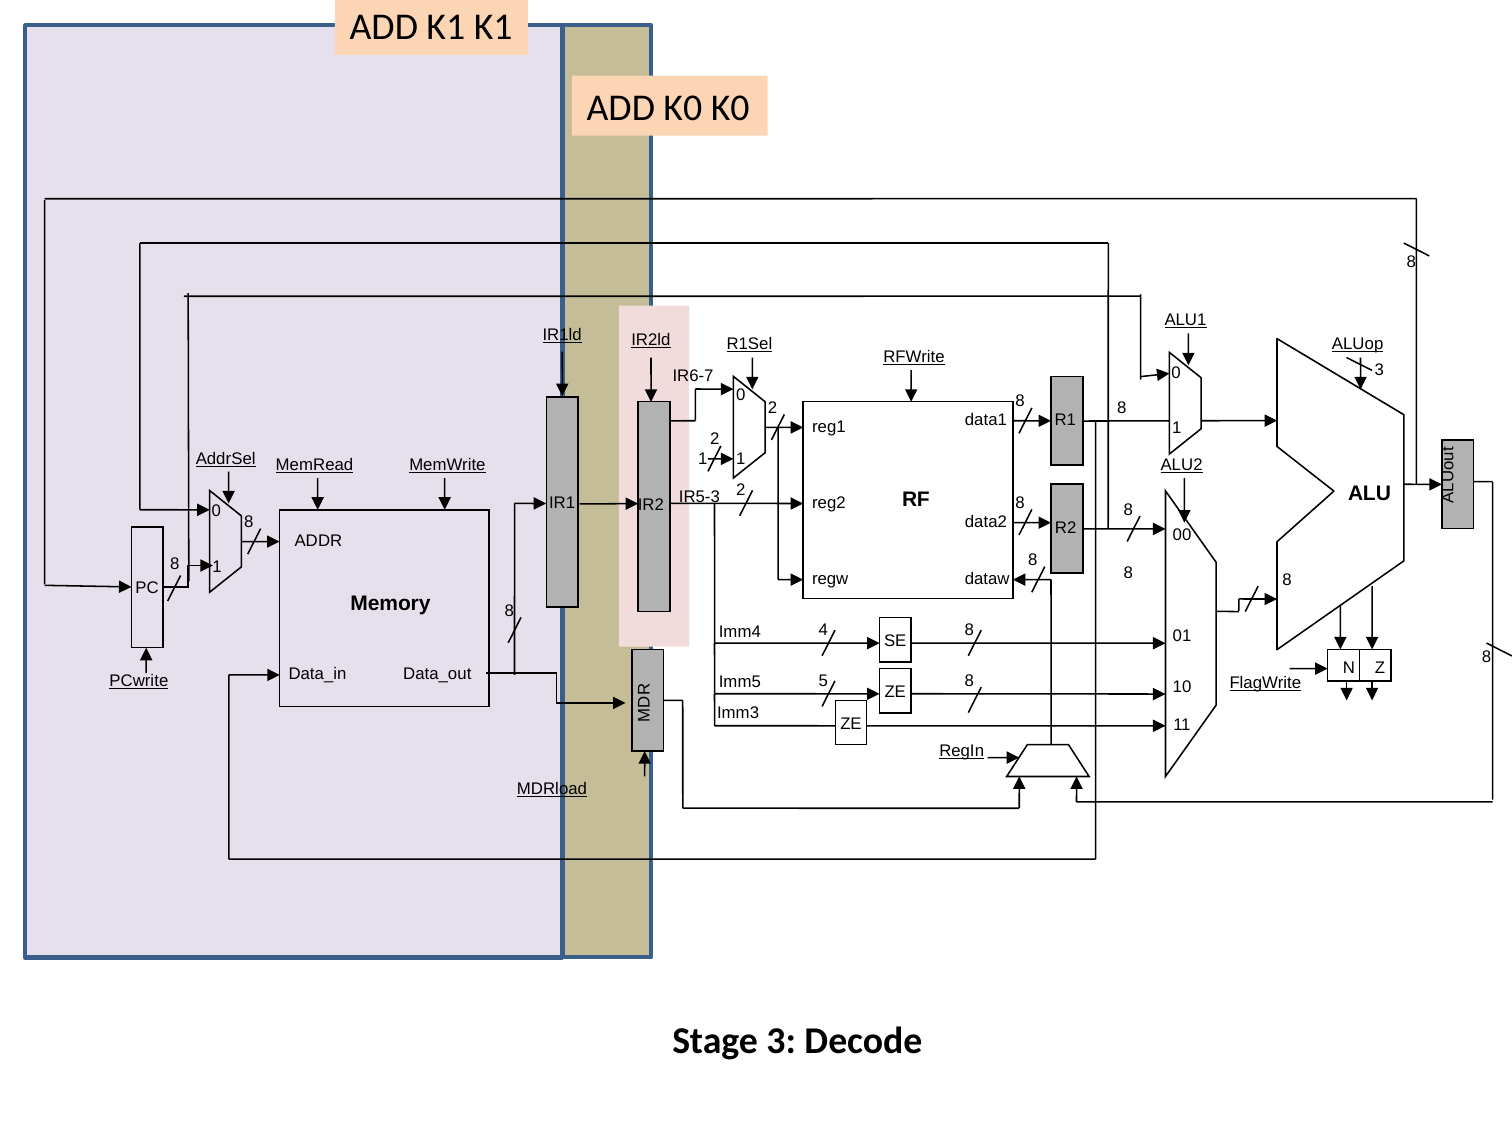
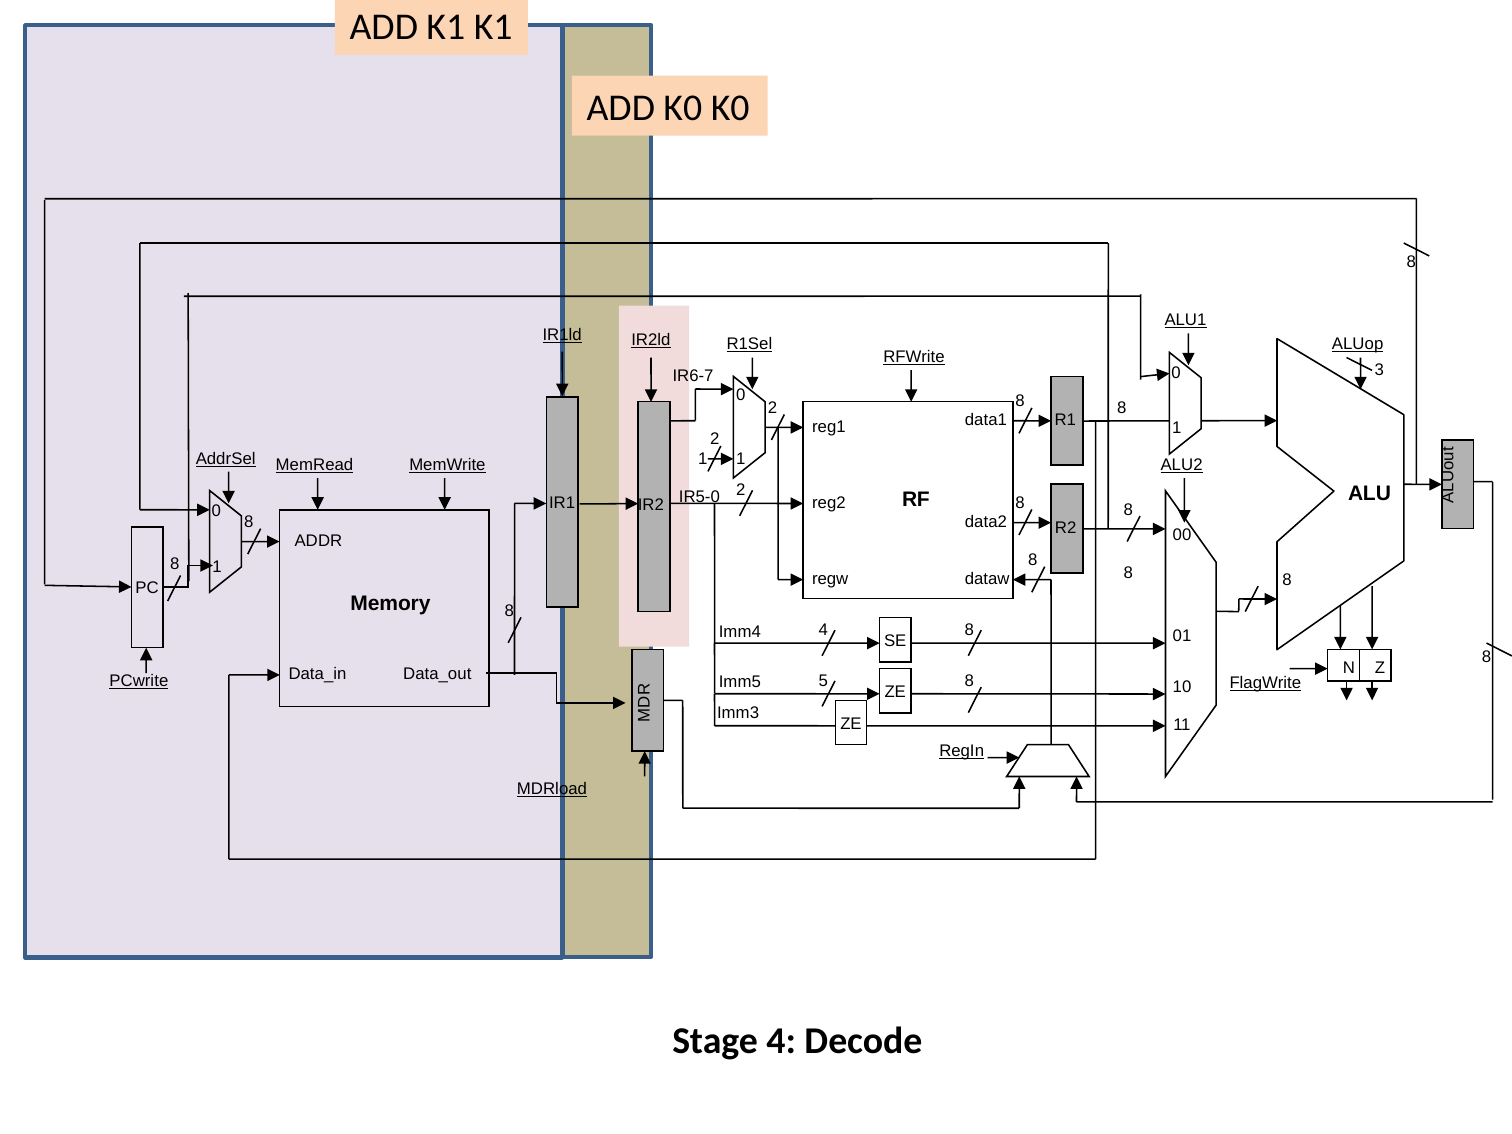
IR5-3: IR5-3 -> IR5-0
Stage 3: 3 -> 4
